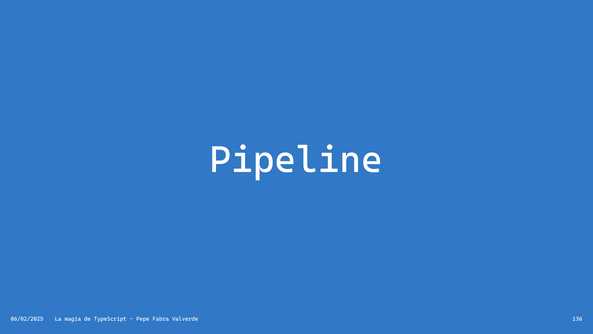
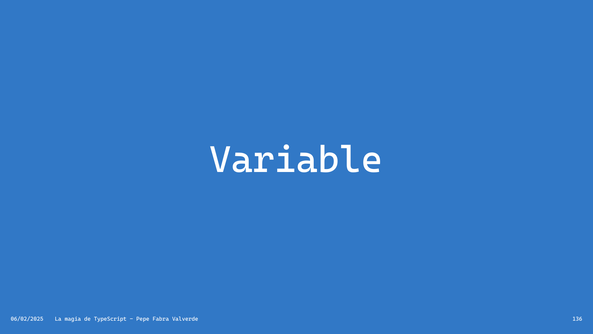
Pipeline: Pipeline -> Variable
